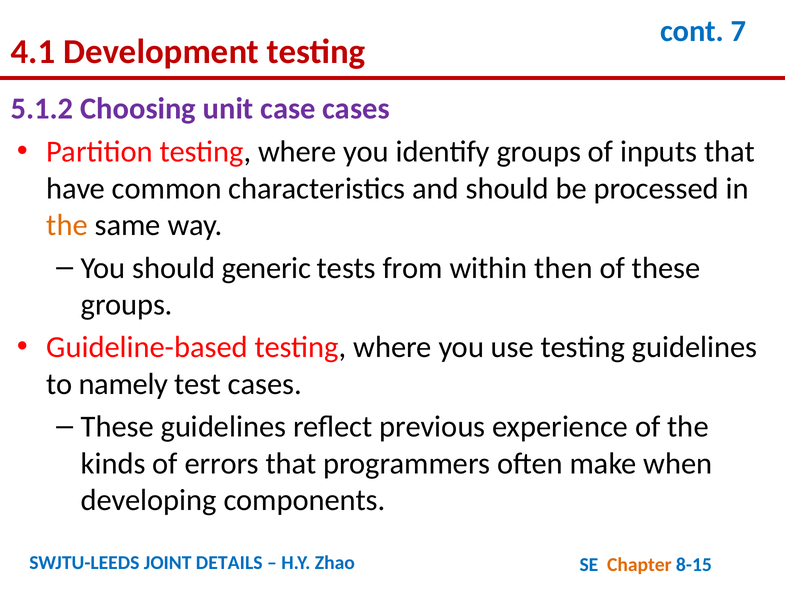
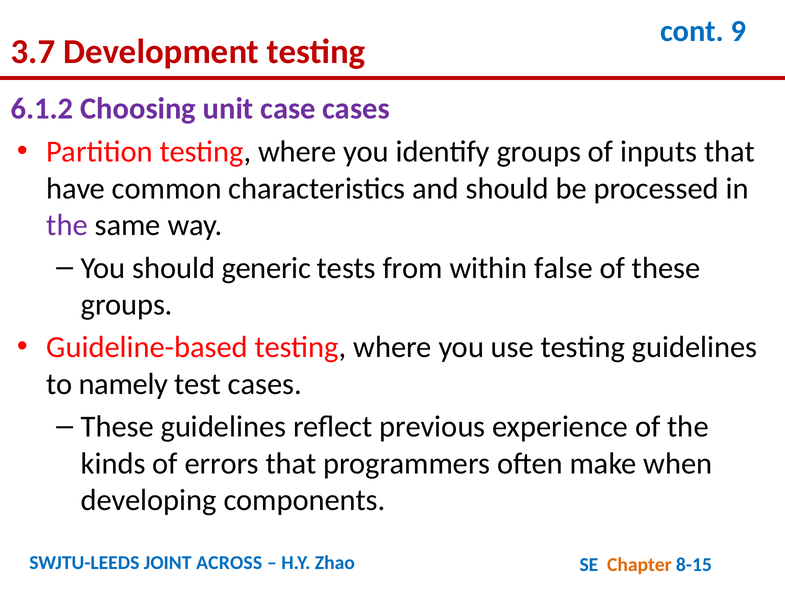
7: 7 -> 9
4.1: 4.1 -> 3.7
5.1.2: 5.1.2 -> 6.1.2
the at (67, 225) colour: orange -> purple
then: then -> false
DETAILS: DETAILS -> ACROSS
